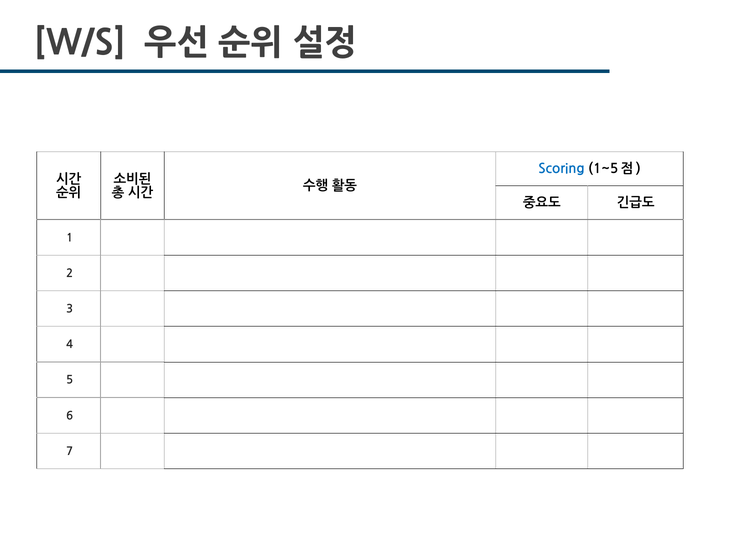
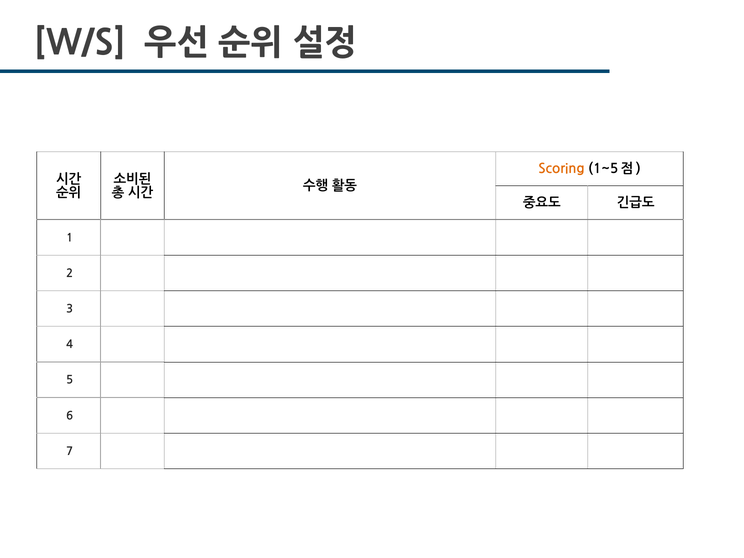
Scoring colour: blue -> orange
